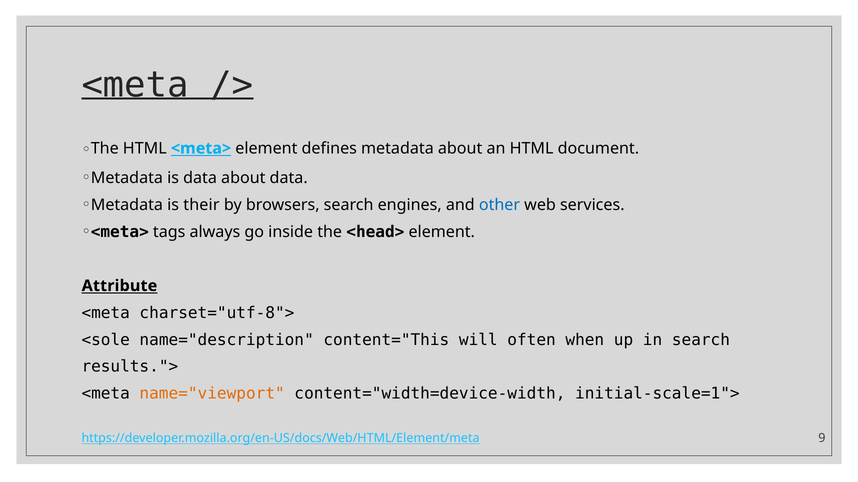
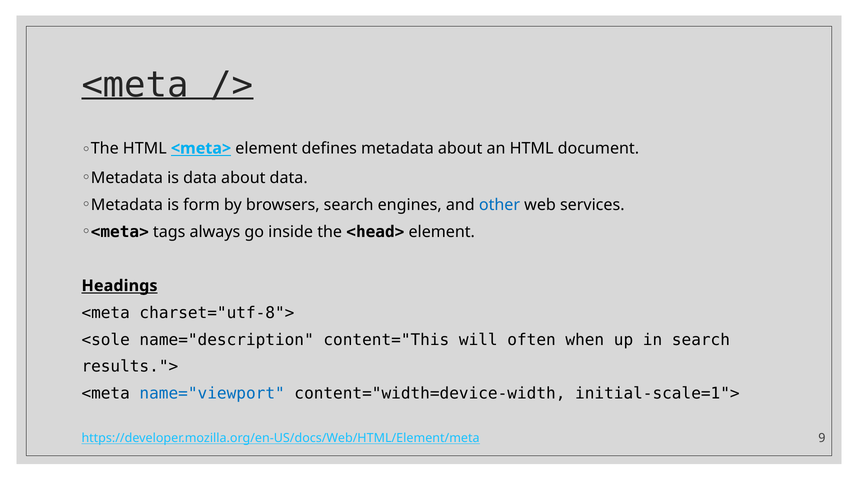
their: their -> form
Attribute: Attribute -> Headings
name="viewport colour: orange -> blue
